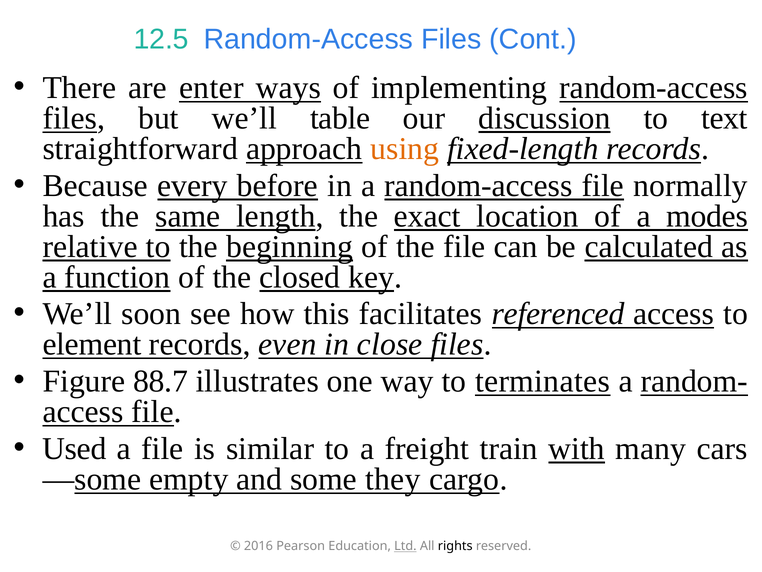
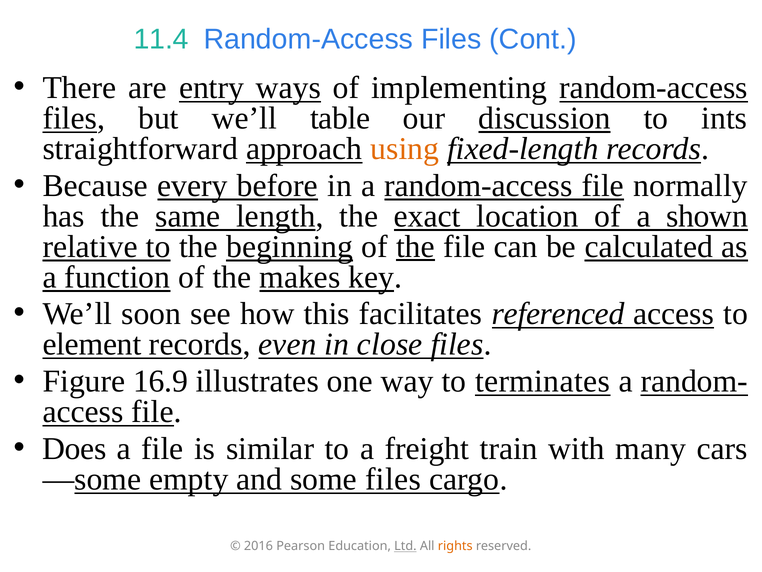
12.5: 12.5 -> 11.4
enter: enter -> entry
text: text -> ints
modes: modes -> shown
the at (415, 246) underline: none -> present
closed: closed -> makes
88.7: 88.7 -> 16.9
Used: Used -> Does
with underline: present -> none
some they: they -> files
rights colour: black -> orange
